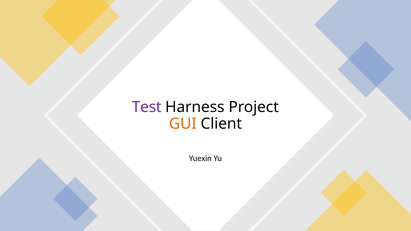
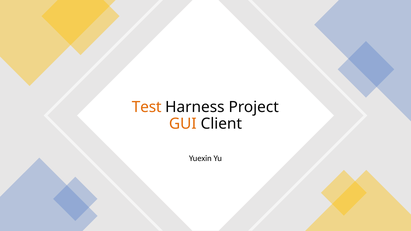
Test colour: purple -> orange
